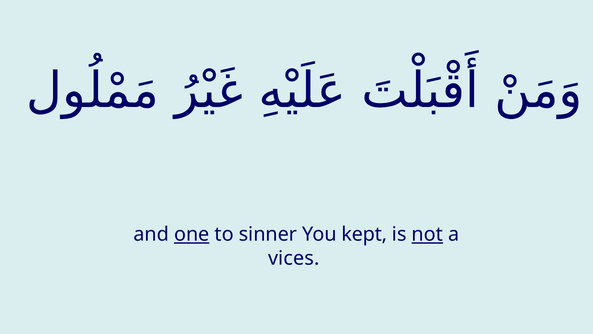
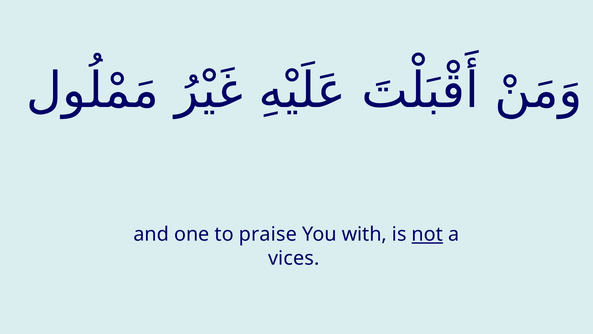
one underline: present -> none
sinner: sinner -> praise
kept: kept -> with
